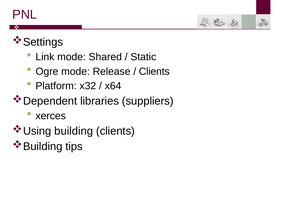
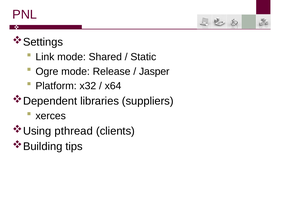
Clients at (154, 71): Clients -> Jasper
building: building -> pthread
